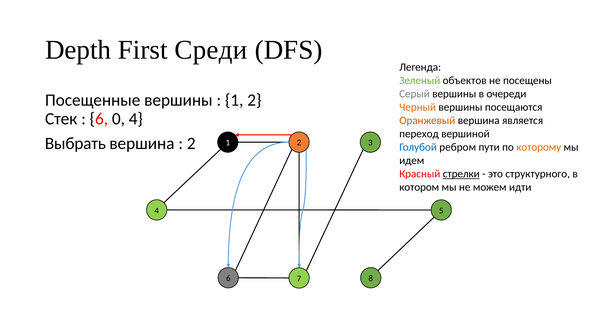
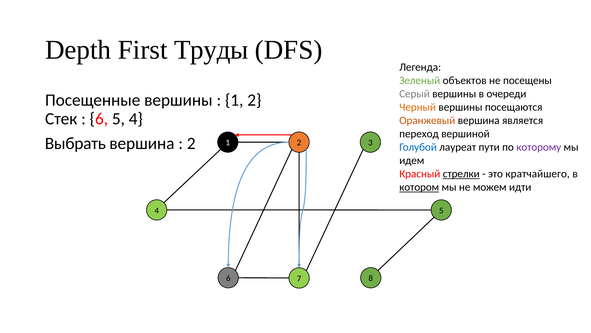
Среди: Среди -> Труды
6 0: 0 -> 5
ребром: ребром -> лауреат
которому colour: orange -> purple
структурного: структурного -> кратчайшего
котором underline: none -> present
